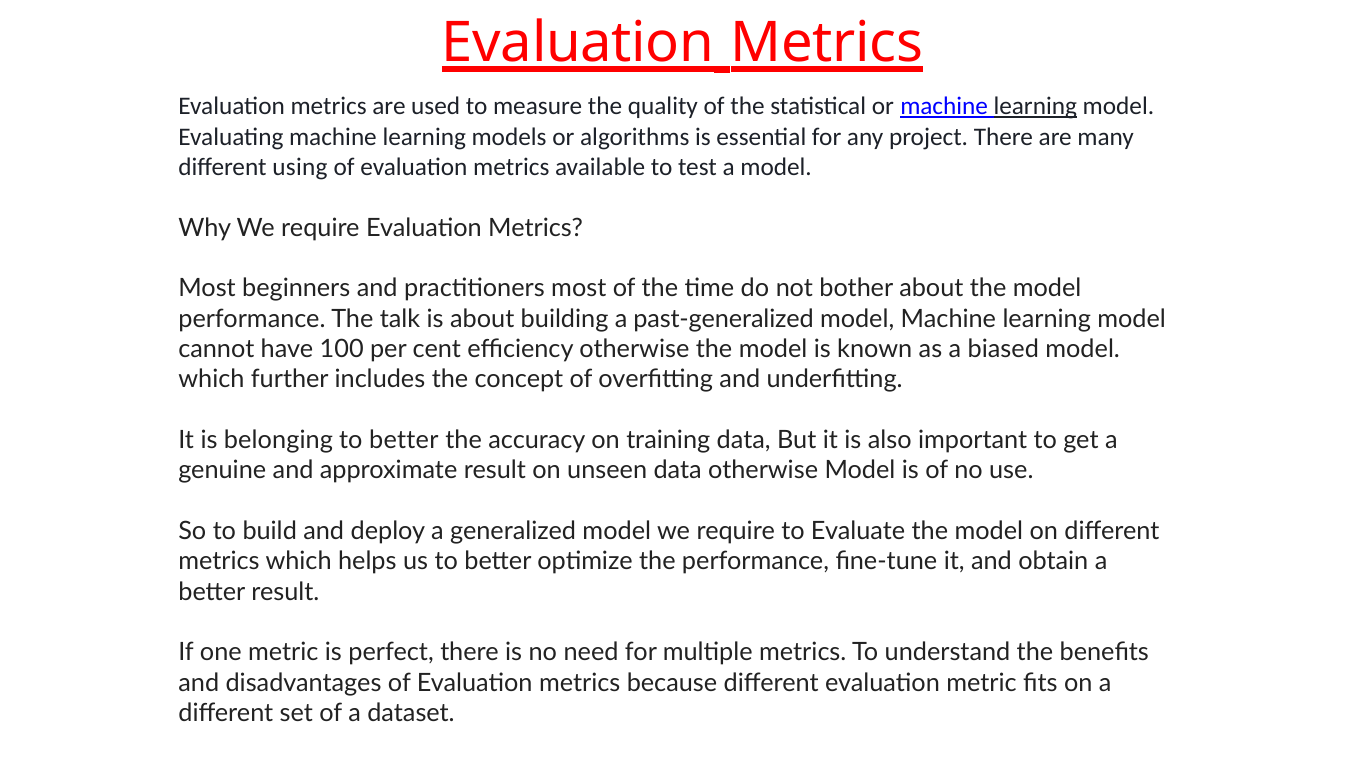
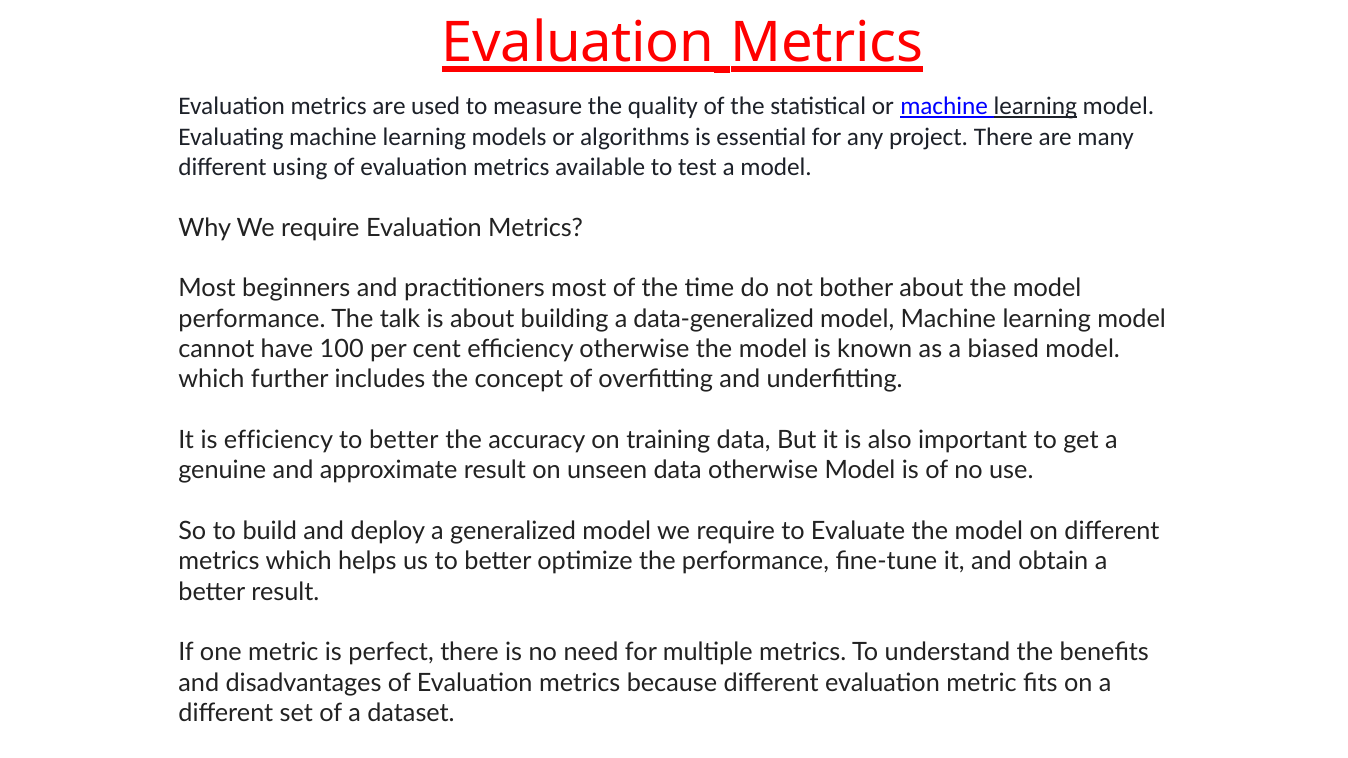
past-generalized: past-generalized -> data-generalized
is belonging: belonging -> efficiency
